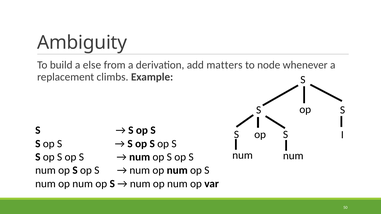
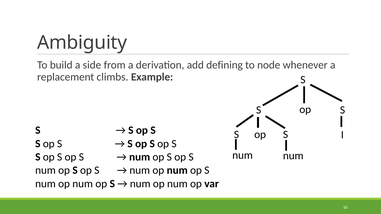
else: else -> side
matters: matters -> defining
